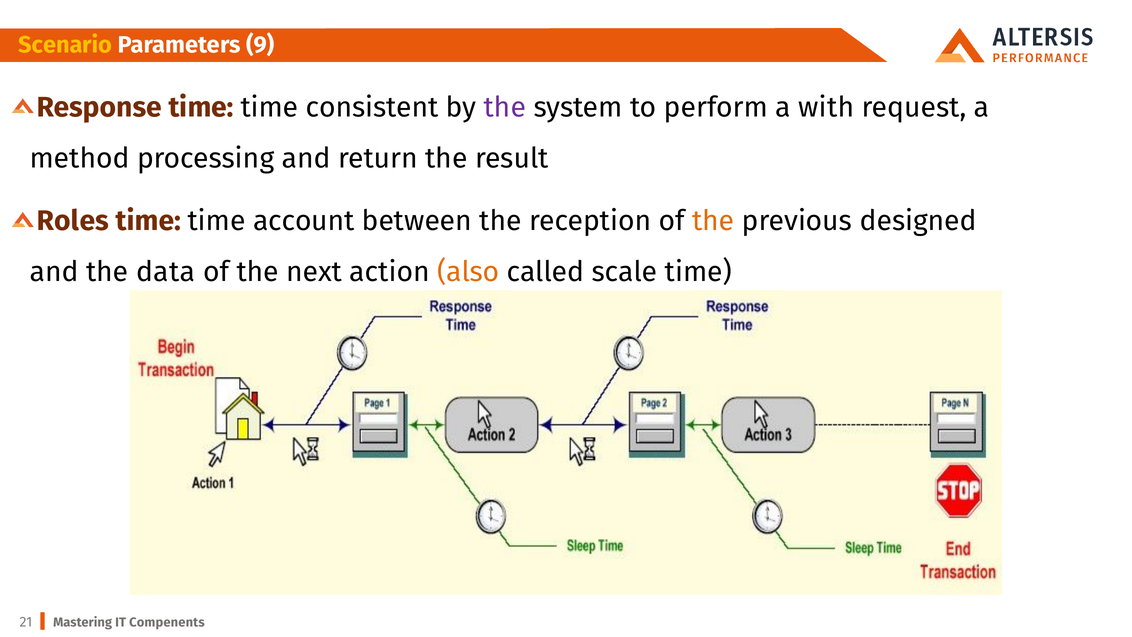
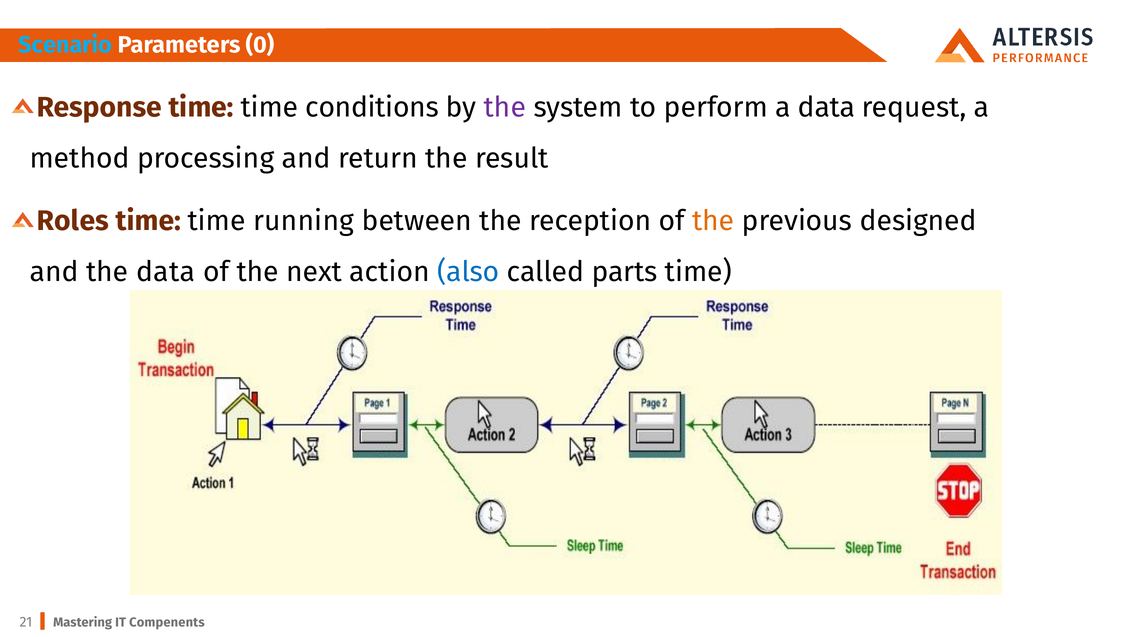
Scenario colour: yellow -> light blue
9: 9 -> 0
consistent: consistent -> conditions
a with: with -> data
account: account -> running
also colour: orange -> blue
scale: scale -> parts
